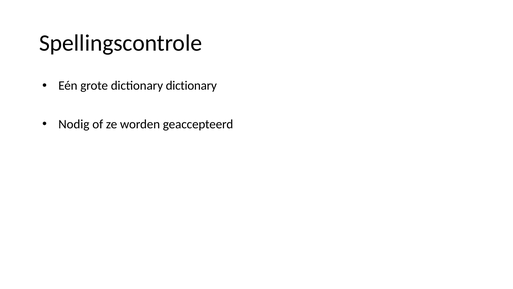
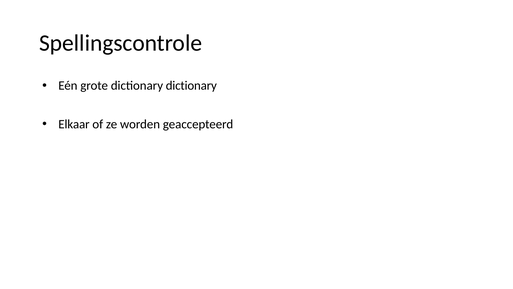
Nodig: Nodig -> Elkaar
